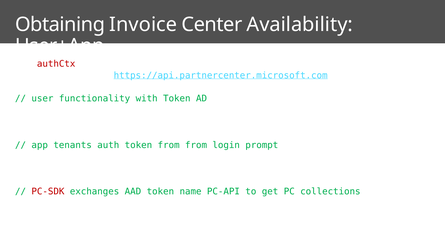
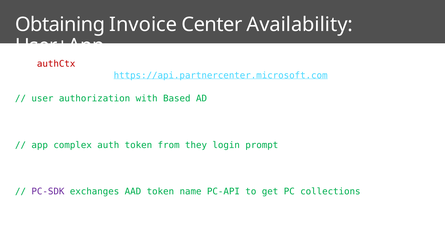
functionality: functionality -> authorization
with Token: Token -> Based
tenants: tenants -> complex
from from: from -> they
PC-SDK colour: red -> purple
